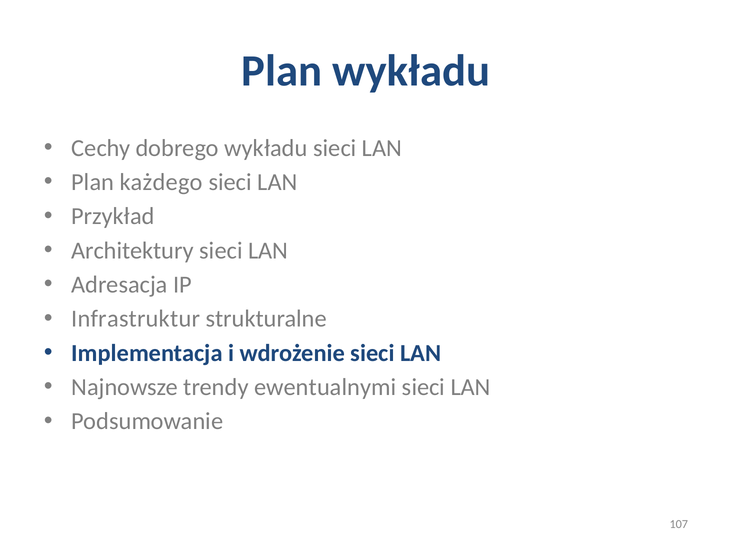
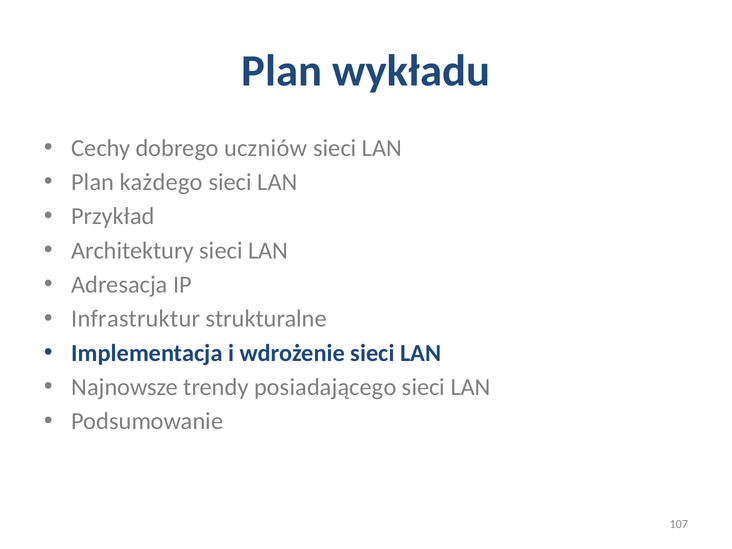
dobrego wykładu: wykładu -> uczniów
ewentualnymi: ewentualnymi -> posiadającego
